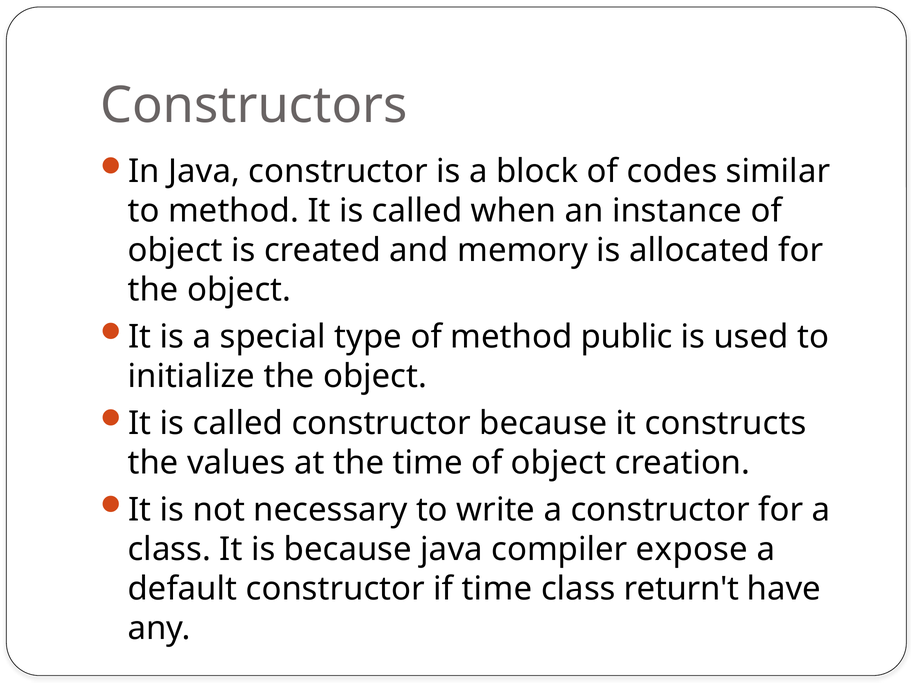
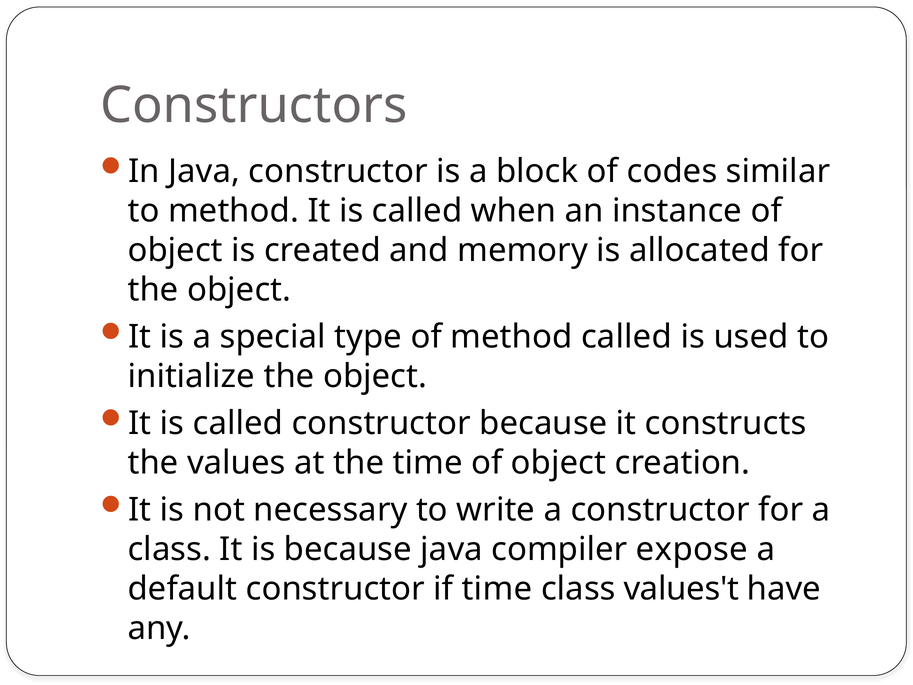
method public: public -> called
return't: return't -> values't
